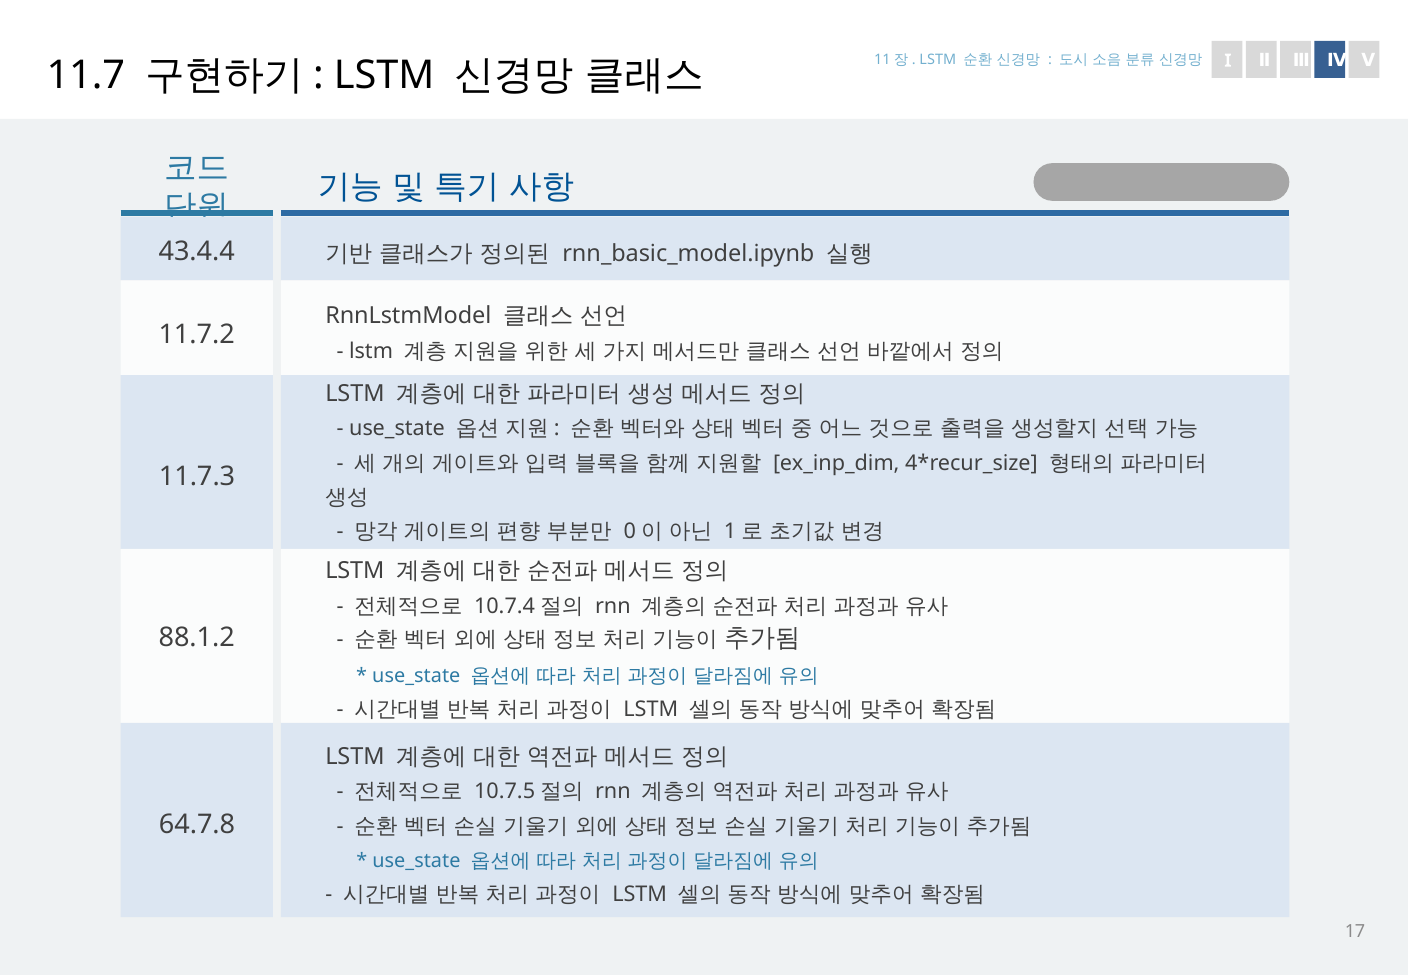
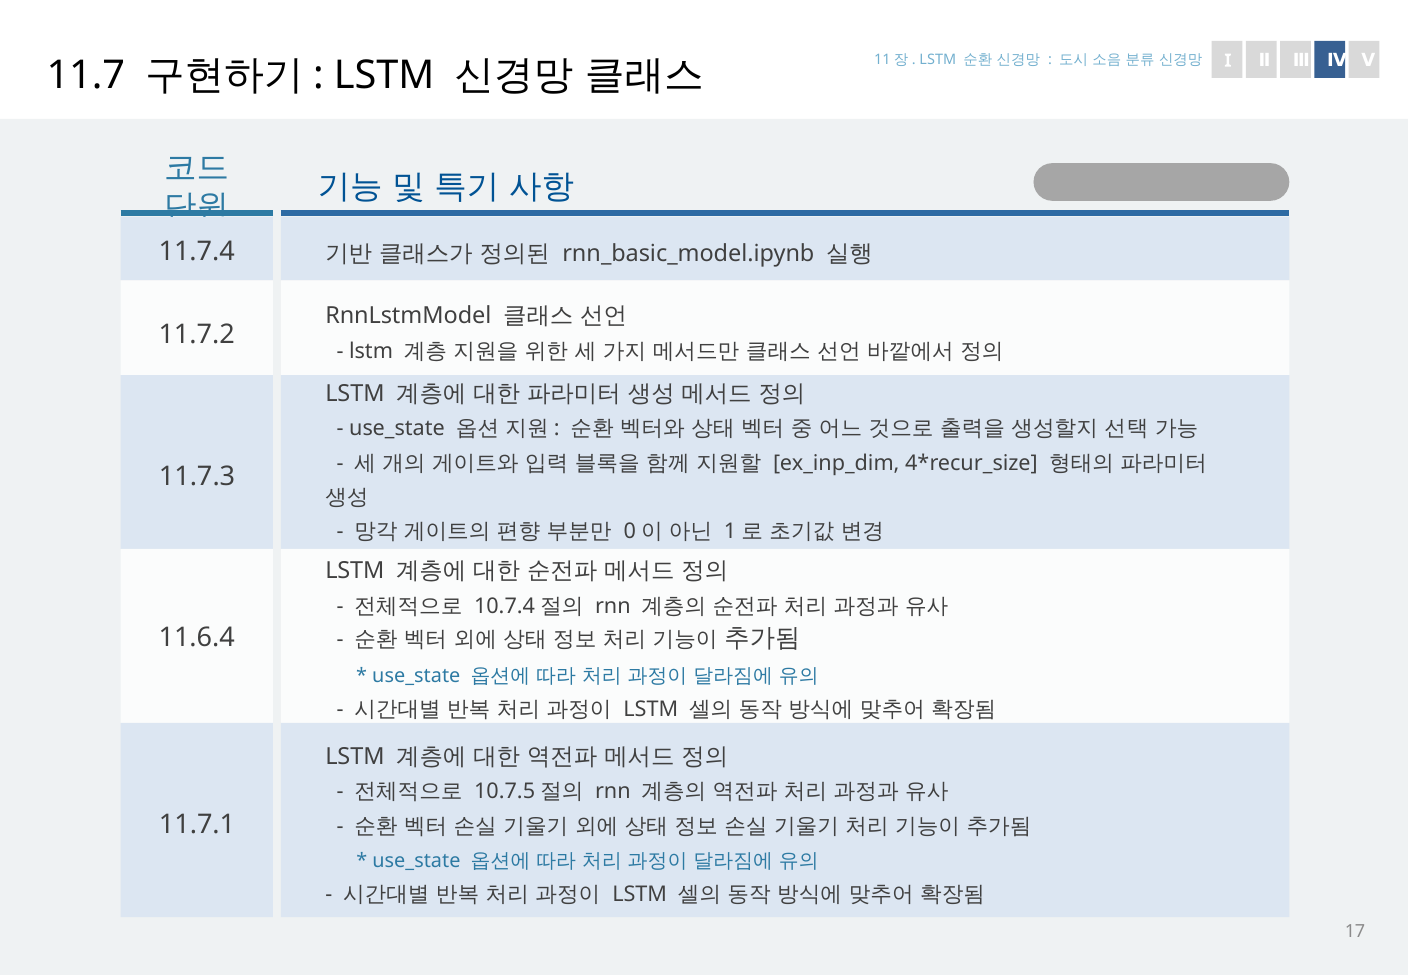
43.4.4: 43.4.4 -> 11.7.4
88.1.2: 88.1.2 -> 11.6.4
64.7.8: 64.7.8 -> 11.7.1
